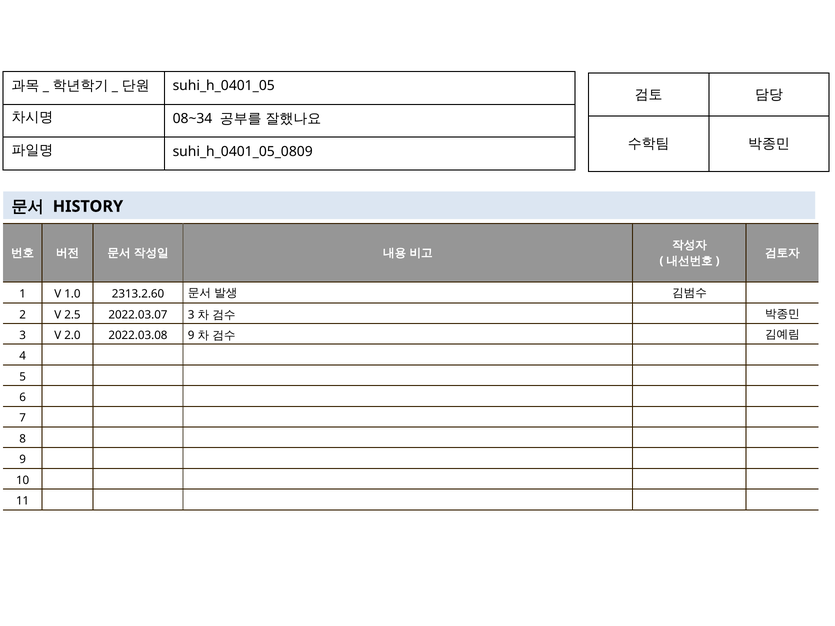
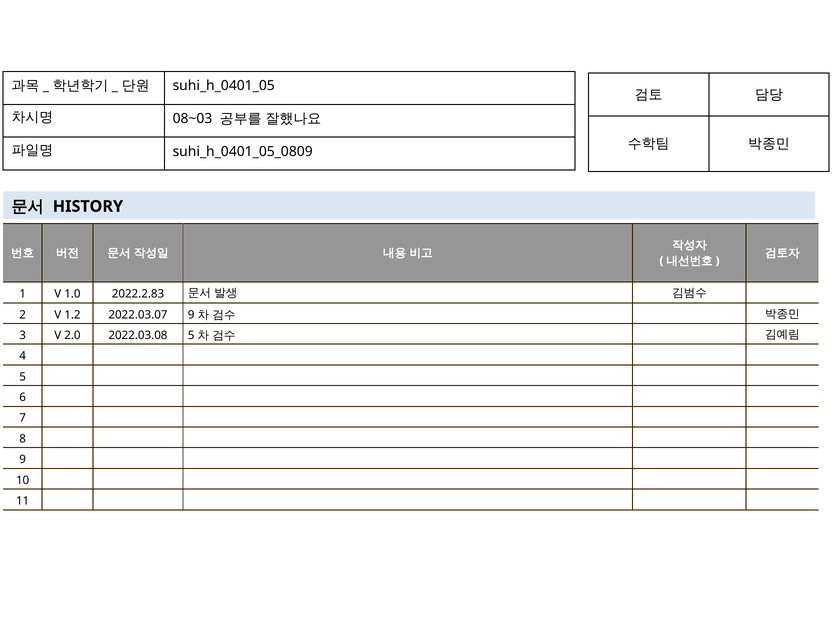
08~34: 08~34 -> 08~03
2313.2.60: 2313.2.60 -> 2022.2.83
2.5: 2.5 -> 1.2
2022.03.07 3: 3 -> 9
2022.03.08 9: 9 -> 5
